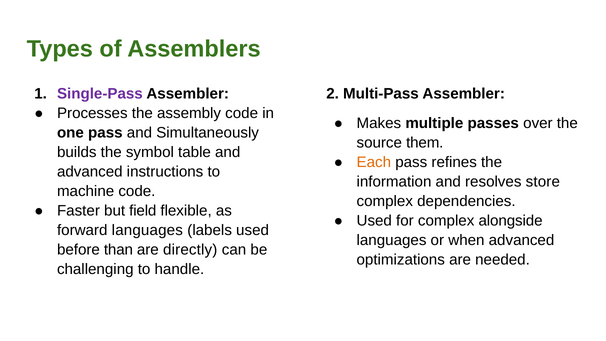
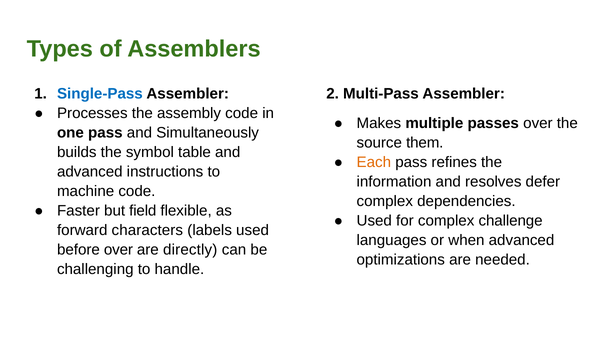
Single-Pass colour: purple -> blue
store: store -> defer
alongside: alongside -> challenge
forward languages: languages -> characters
before than: than -> over
